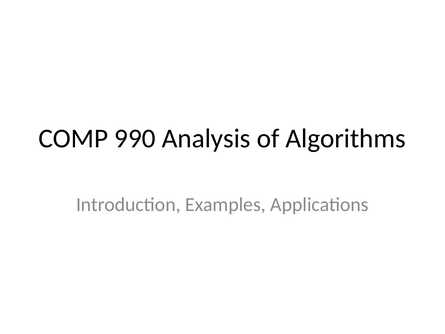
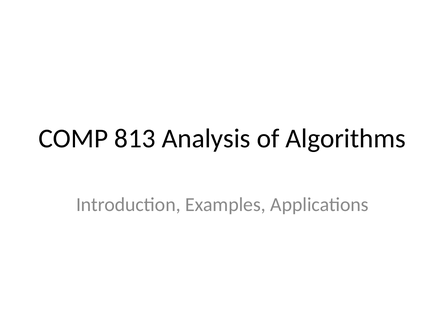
990: 990 -> 813
